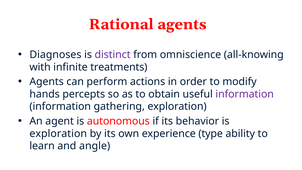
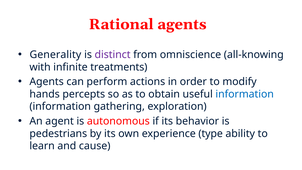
Diagnoses: Diagnoses -> Generality
information at (245, 94) colour: purple -> blue
exploration at (58, 133): exploration -> pedestrians
angle: angle -> cause
